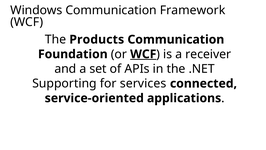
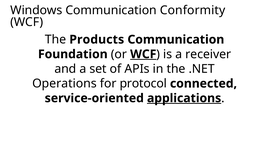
Framework: Framework -> Conformity
Supporting: Supporting -> Operations
services: services -> protocol
applications underline: none -> present
